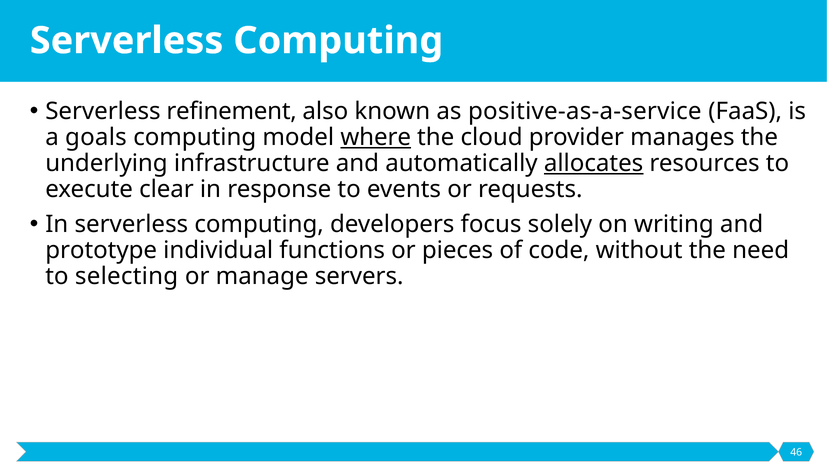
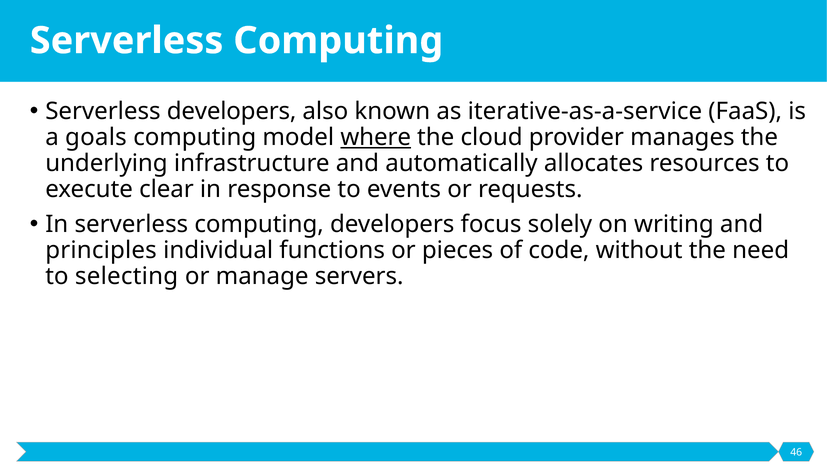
Serverless refinement: refinement -> developers
positive-as-a-service: positive-as-a-service -> iterative-as-a-service
allocates underline: present -> none
prototype: prototype -> principles
